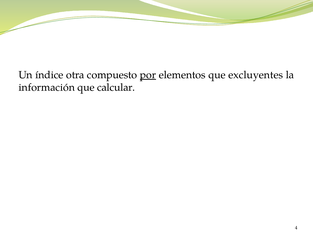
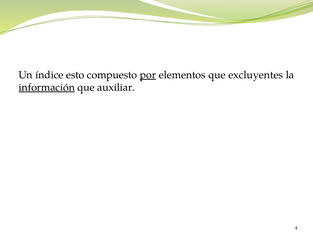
otra: otra -> esto
información underline: none -> present
calcular: calcular -> auxiliar
